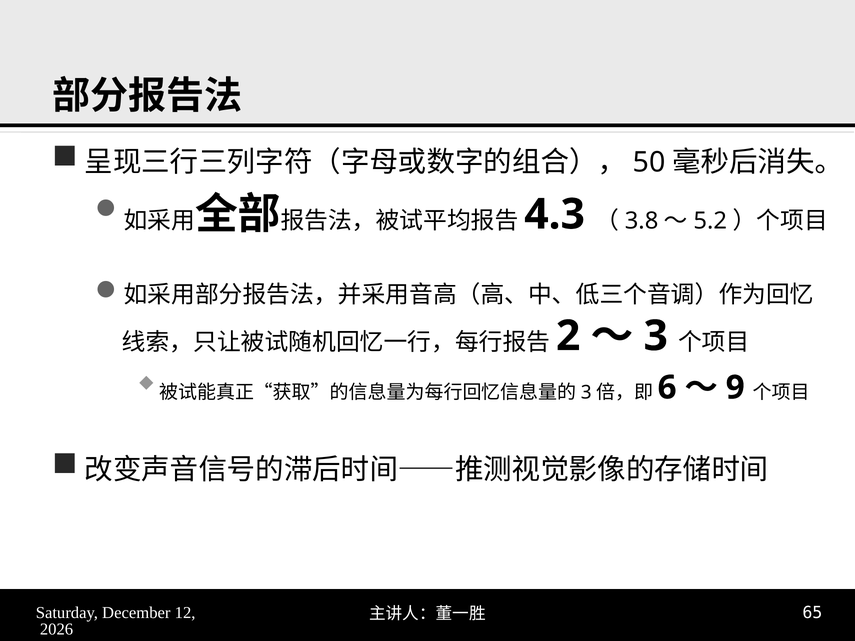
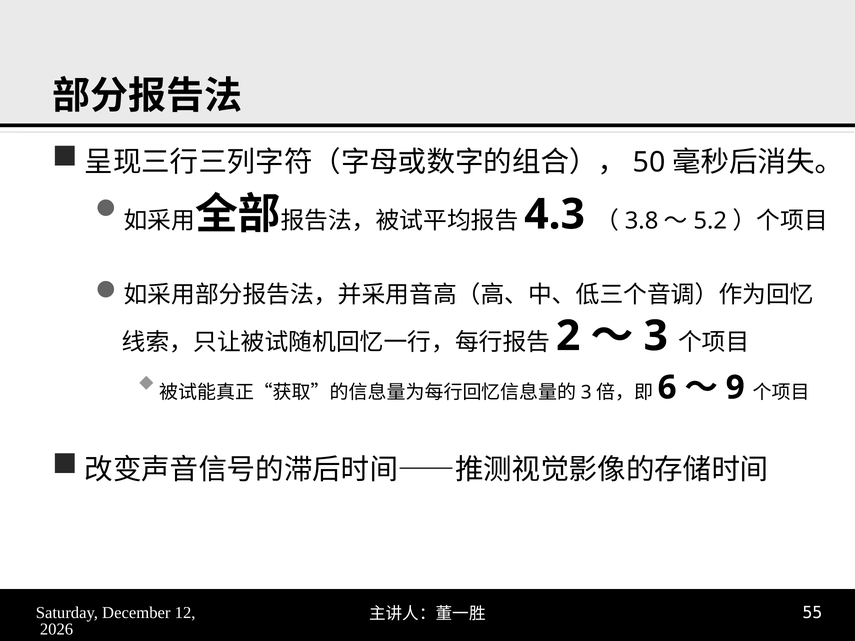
65: 65 -> 55
